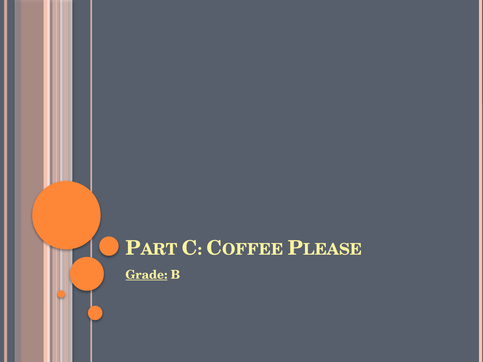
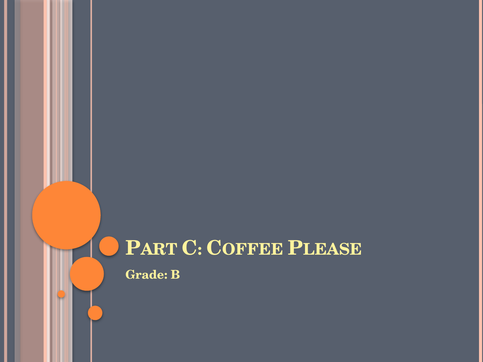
Grade underline: present -> none
